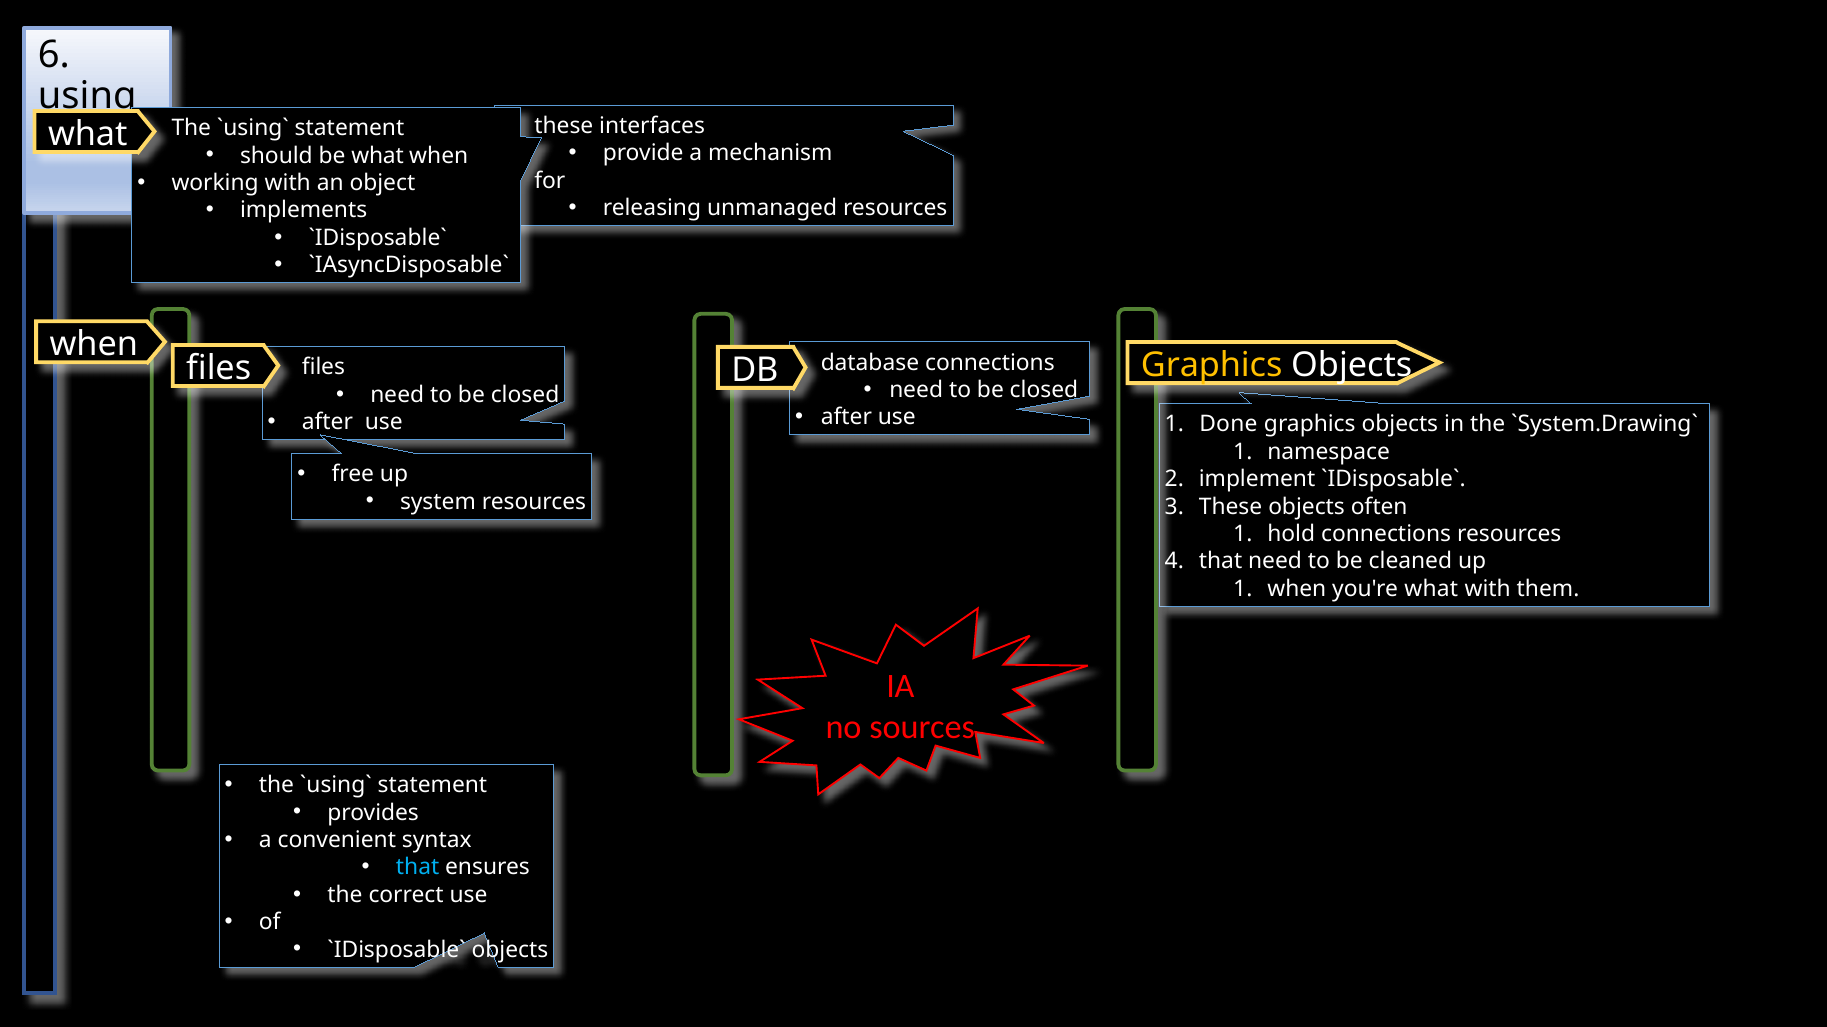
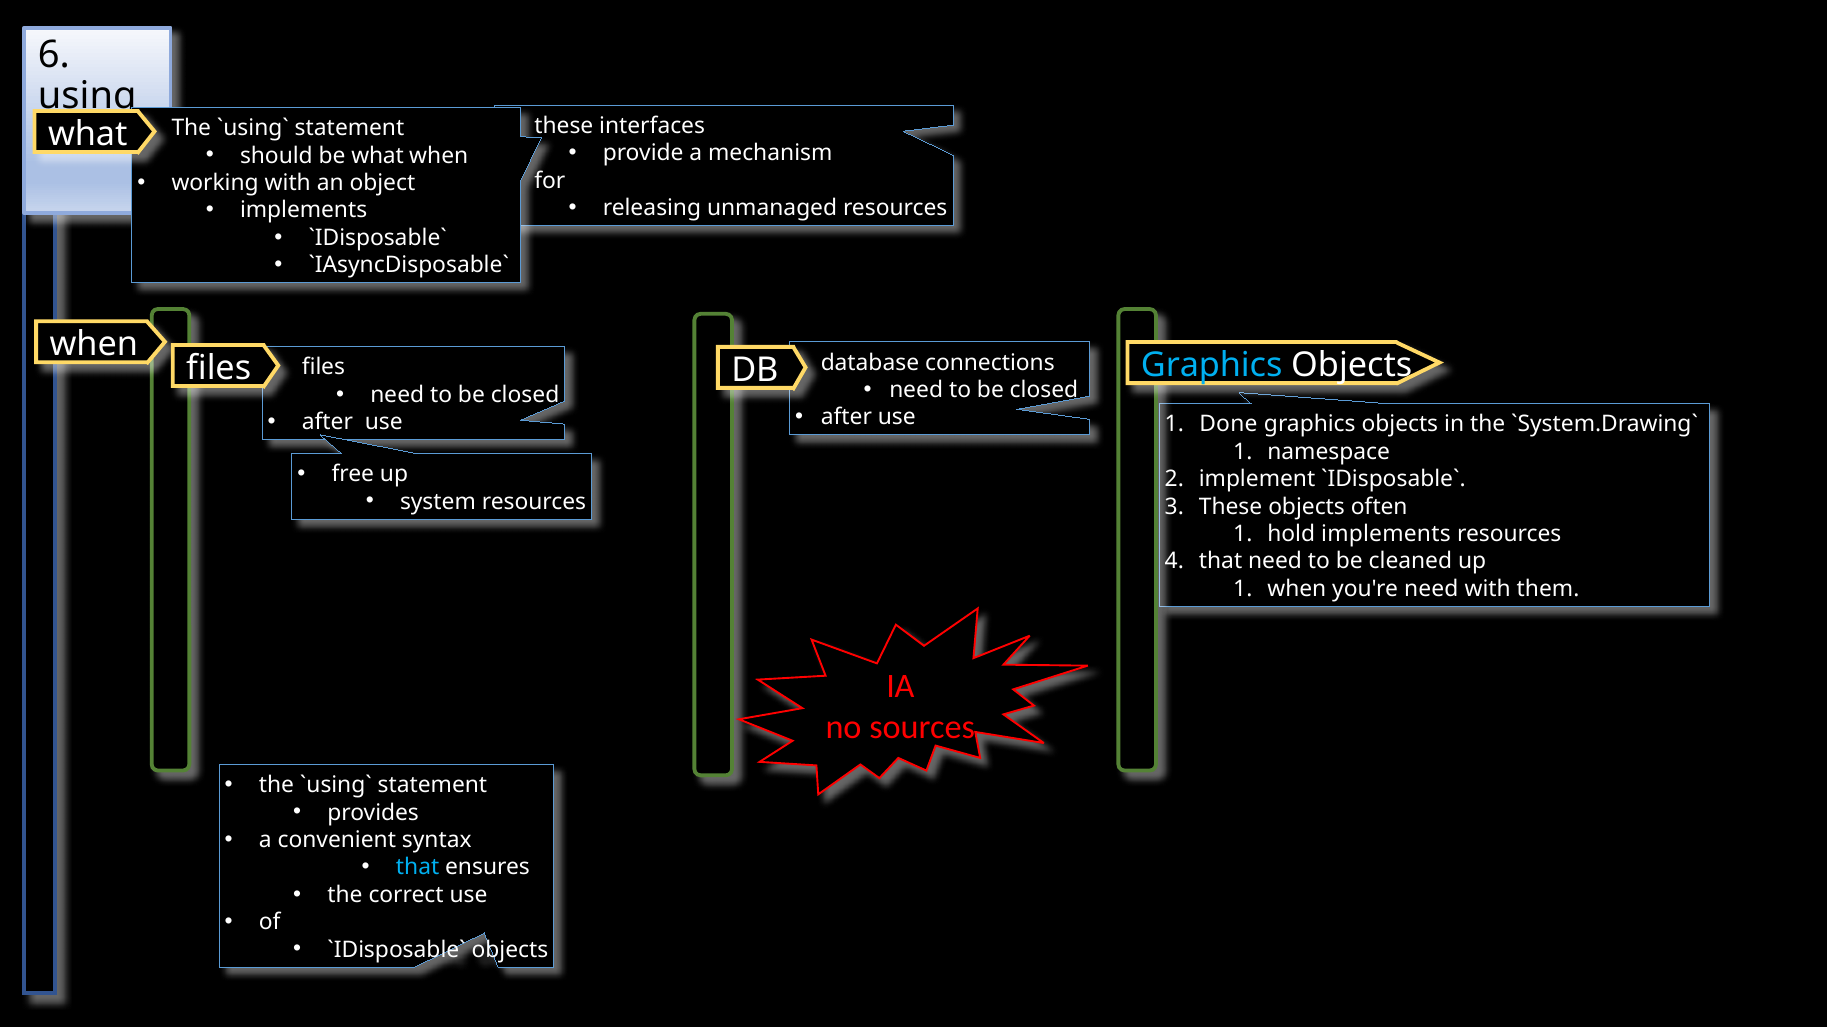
Graphics at (1212, 365) colour: yellow -> light blue
hold connections: connections -> implements
you're what: what -> need
